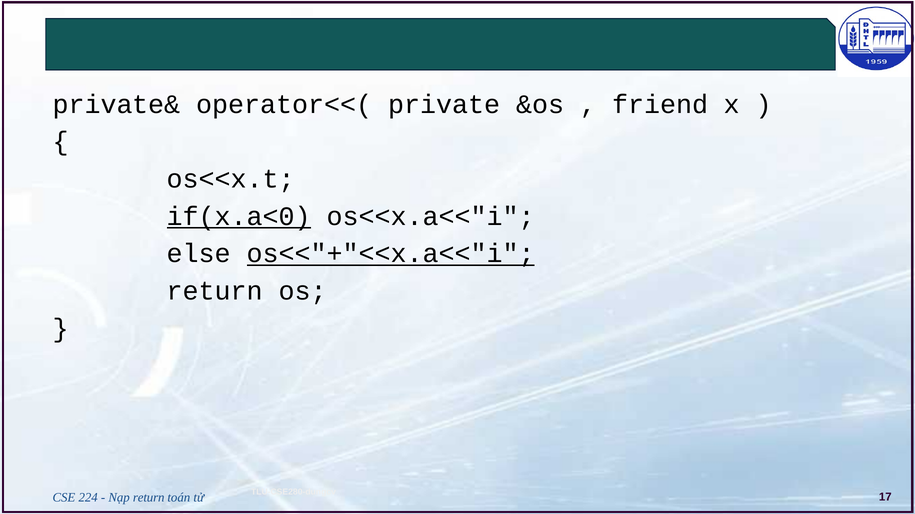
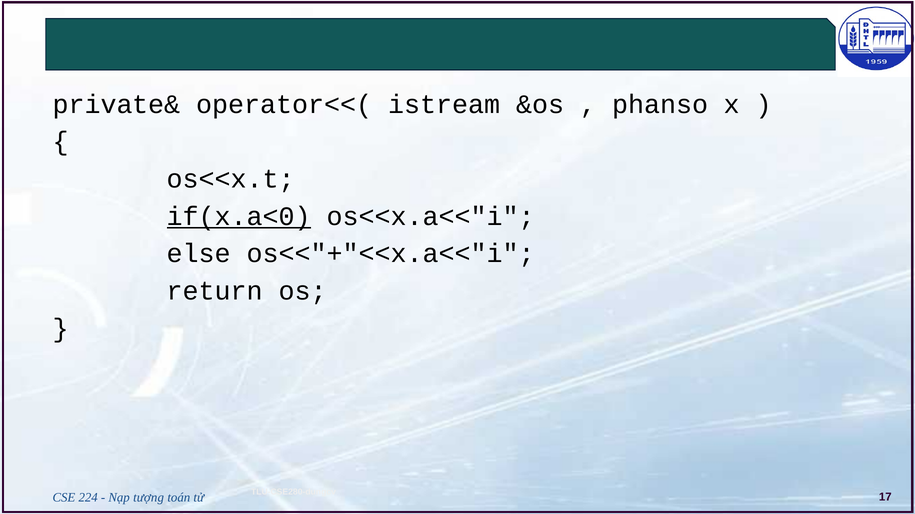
private: private -> istream
friend: friend -> phanso
os<<"+"<<x.a<<"i underline: present -> none
Nạp return: return -> tượng
